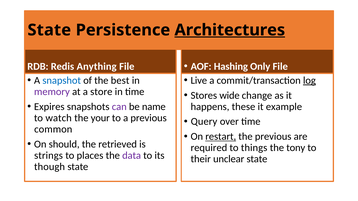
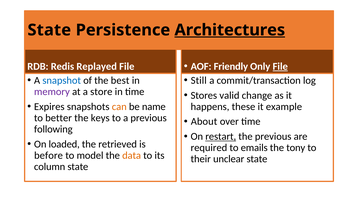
Hashing: Hashing -> Friendly
File at (280, 67) underline: none -> present
Anything: Anything -> Replayed
Live: Live -> Still
log underline: present -> none
wide: wide -> valid
can colour: purple -> orange
watch: watch -> better
your: your -> keys
Query: Query -> About
common: common -> following
should: should -> loaded
things: things -> emails
strings: strings -> before
places: places -> model
data colour: purple -> orange
though: though -> column
